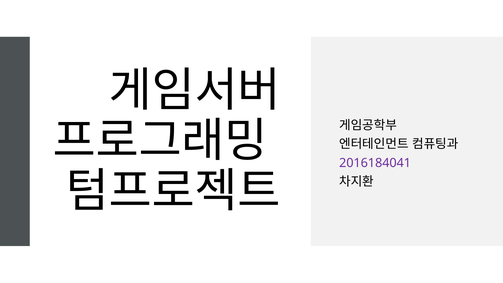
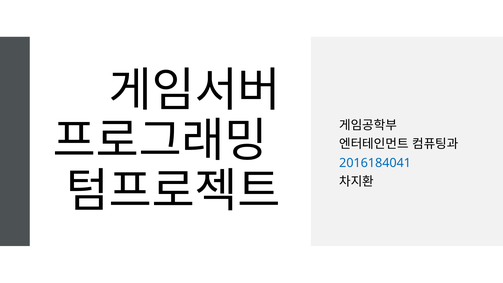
2016184041 colour: purple -> blue
